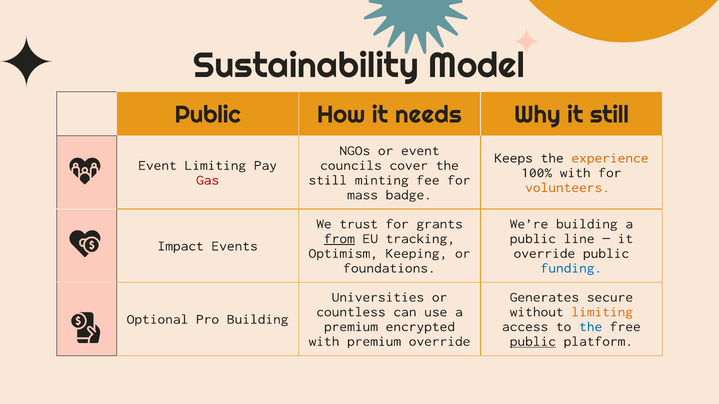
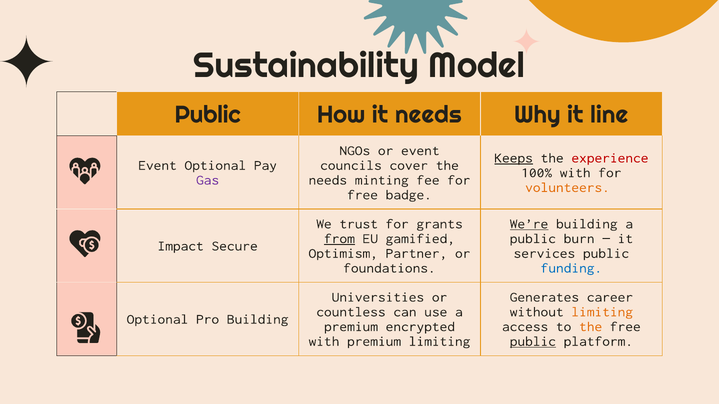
it still: still -> line
Keeps underline: none -> present
experience colour: orange -> red
Event Limiting: Limiting -> Optional
Gas colour: red -> purple
still at (328, 180): still -> needs
mass at (363, 195): mass -> free
We’re underline: none -> present
tracking: tracking -> gamified
line: line -> burn
Events: Events -> Secure
Keeping: Keeping -> Partner
override at (544, 253): override -> services
secure: secure -> career
the at (591, 327) colour: blue -> orange
premium override: override -> limiting
